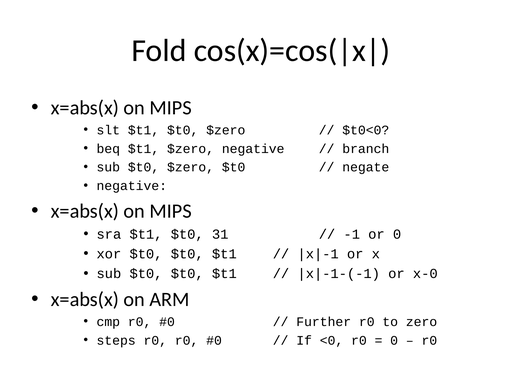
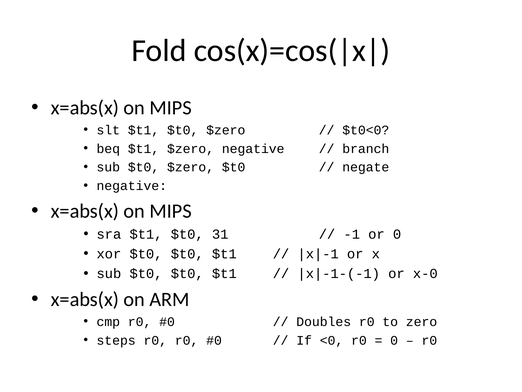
Further: Further -> Doubles
